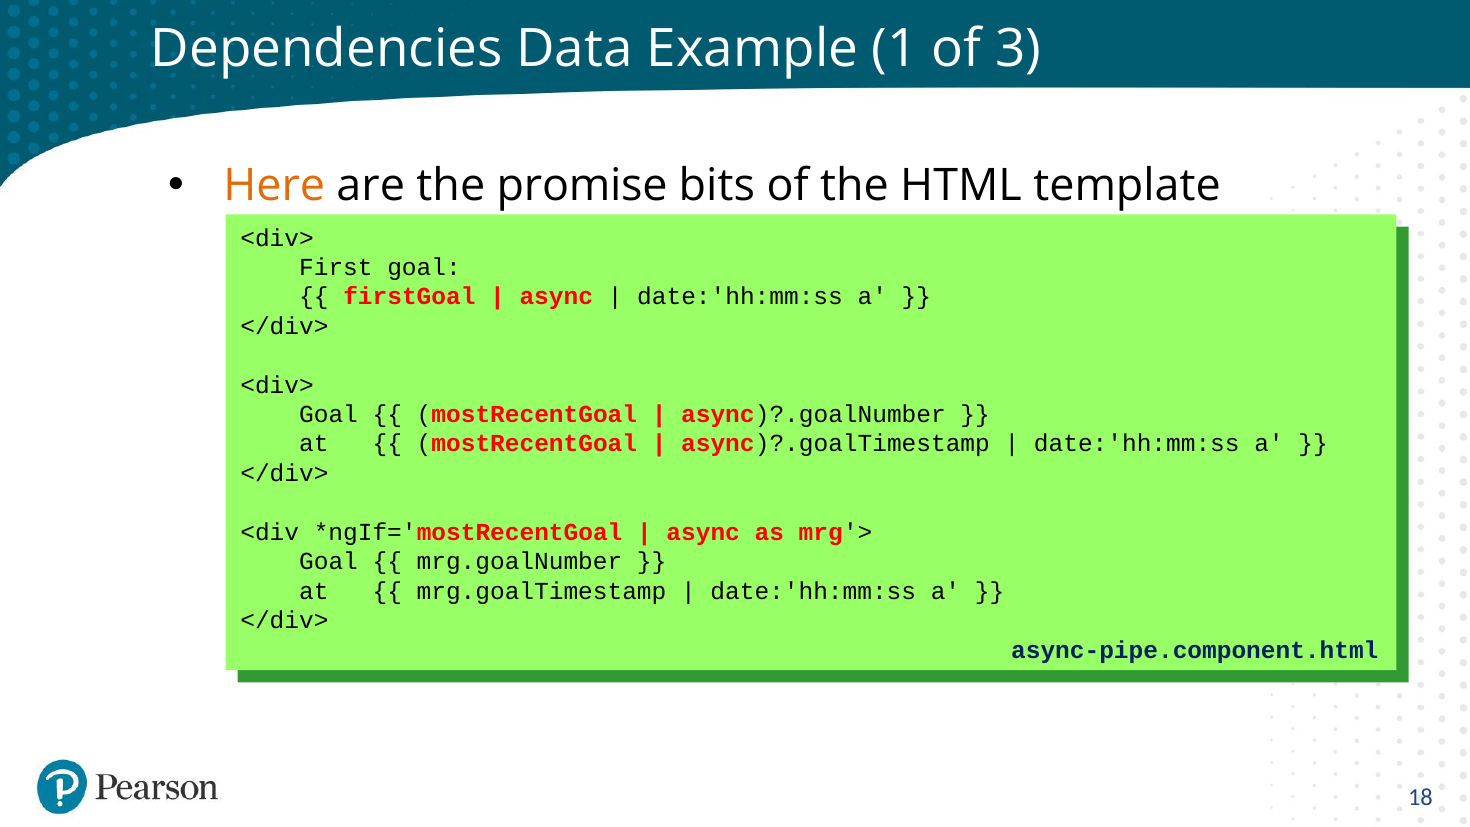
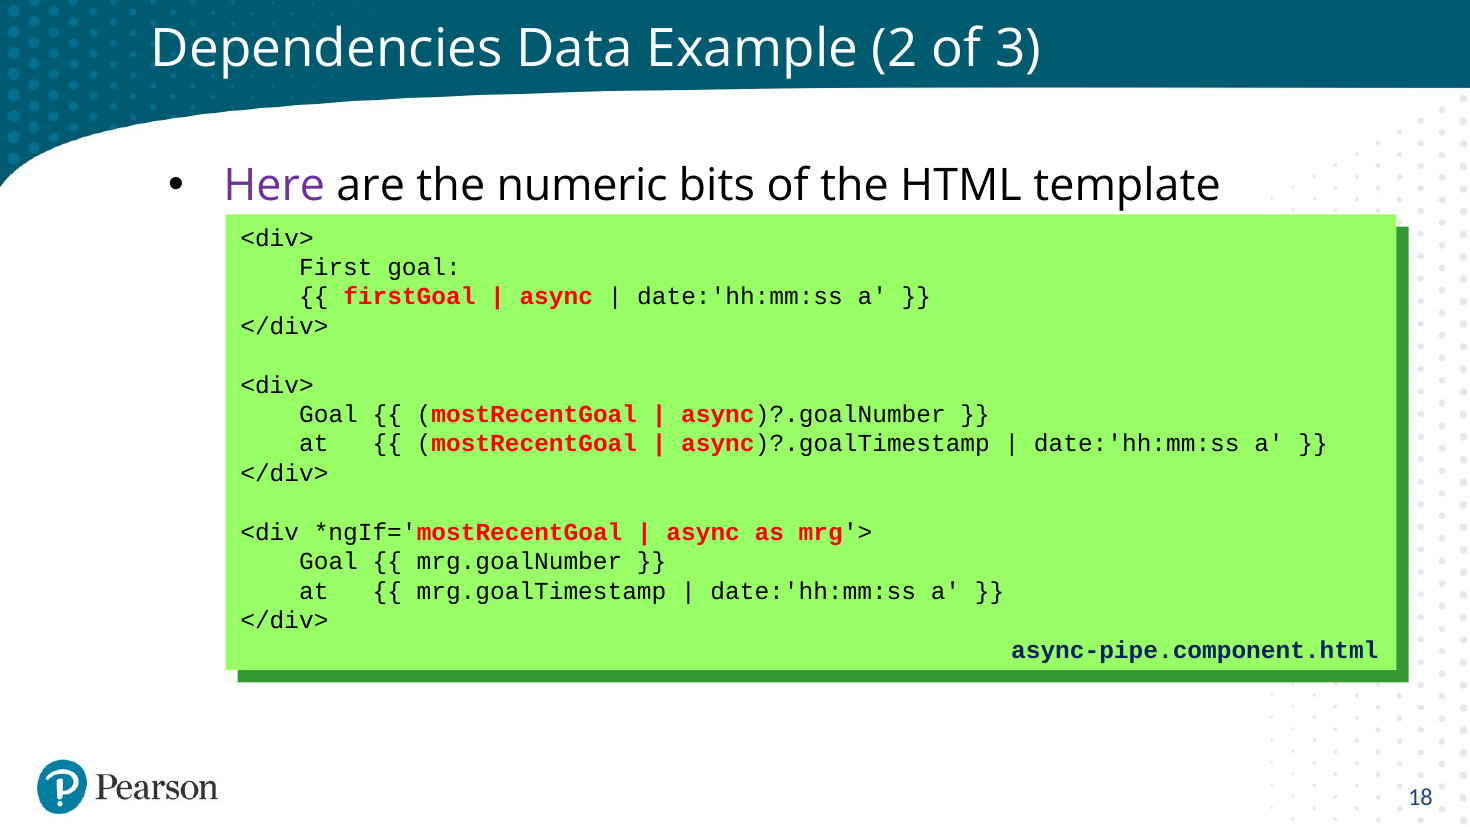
1: 1 -> 2
Here colour: orange -> purple
promise: promise -> numeric
